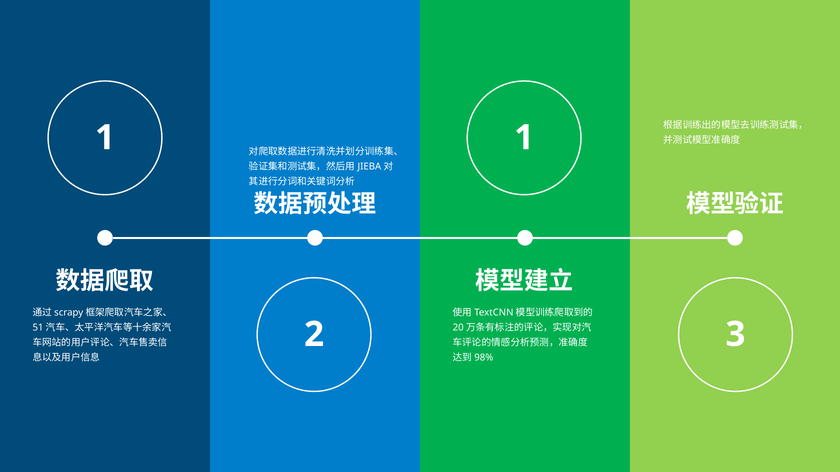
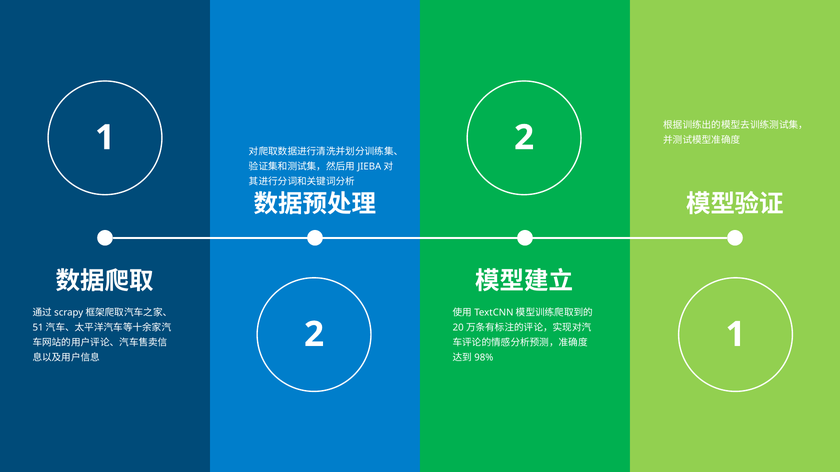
1 1: 1 -> 2
2 3: 3 -> 1
